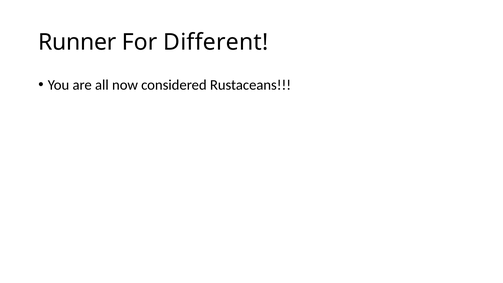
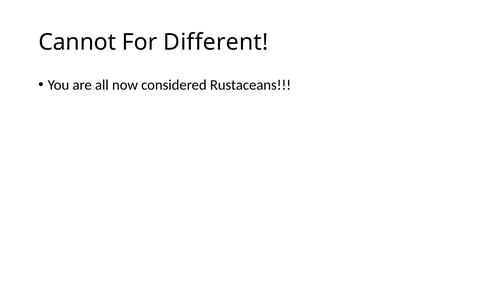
Runner: Runner -> Cannot
